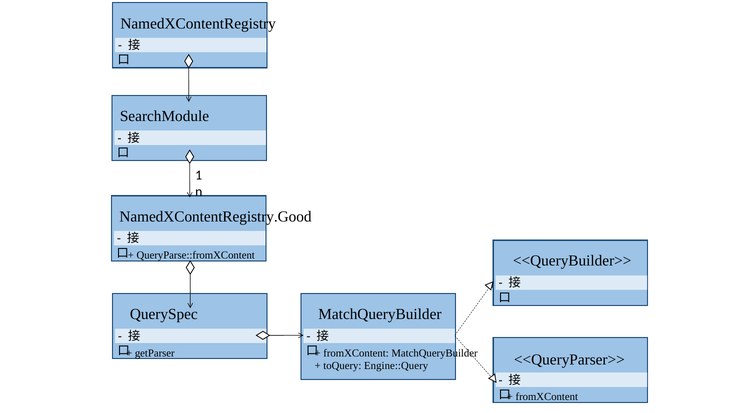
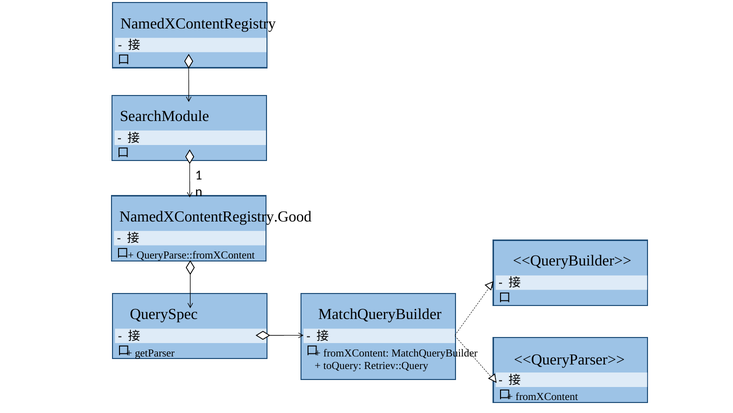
Engine::Query: Engine::Query -> Retriev::Query
